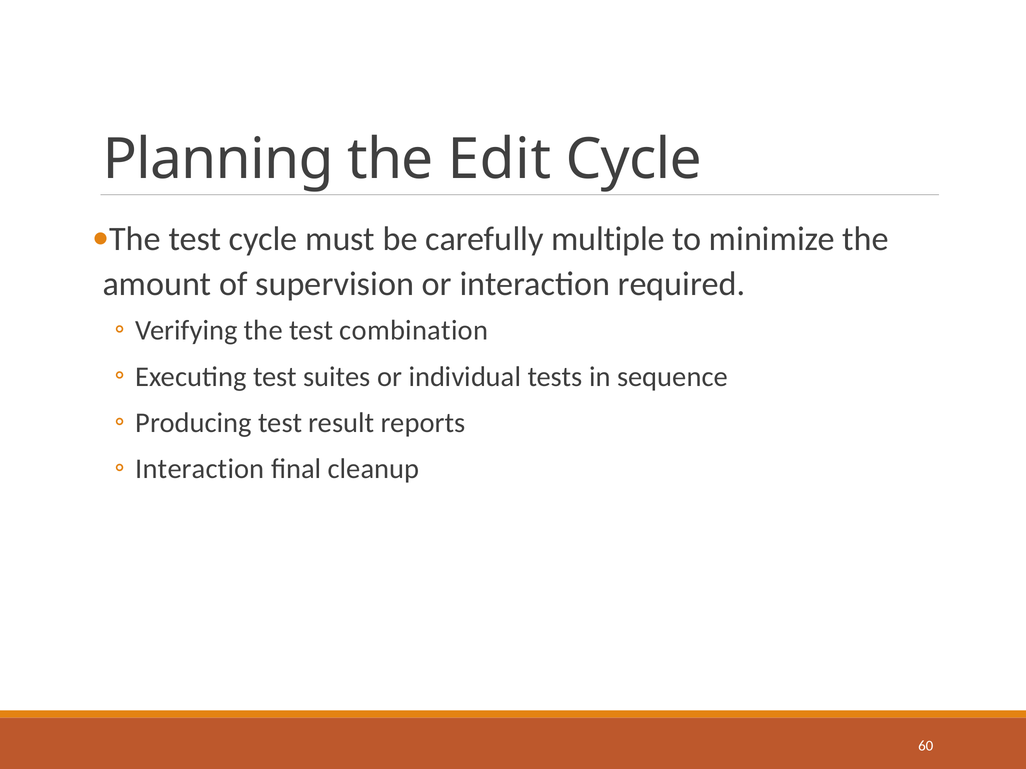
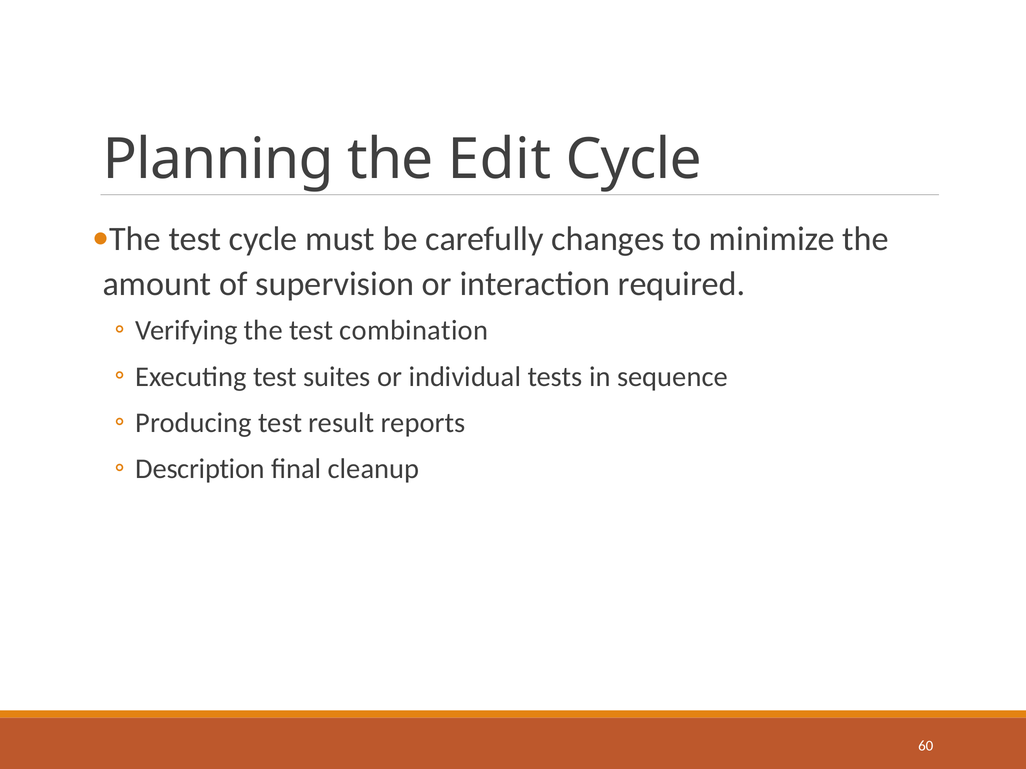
multiple: multiple -> changes
Interaction at (200, 469): Interaction -> Description
